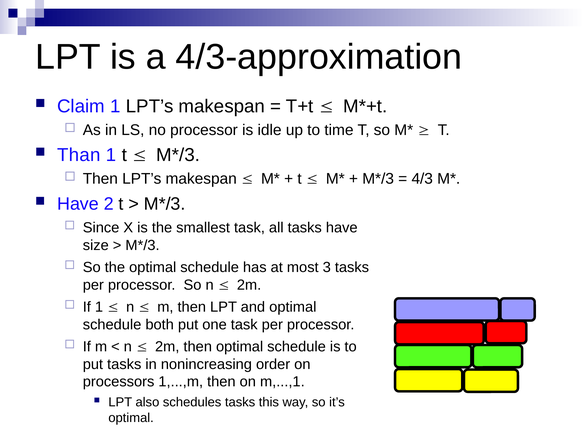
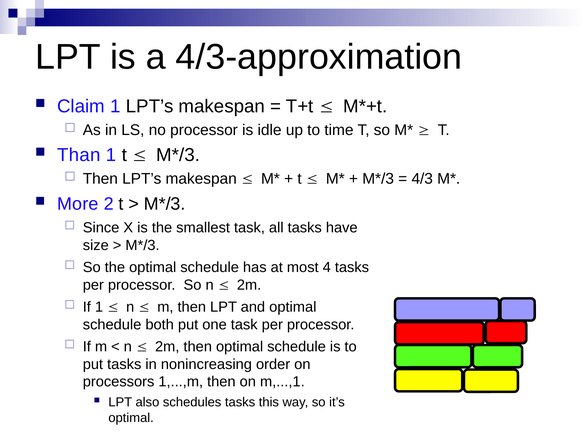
Have at (78, 204): Have -> More
3: 3 -> 4
